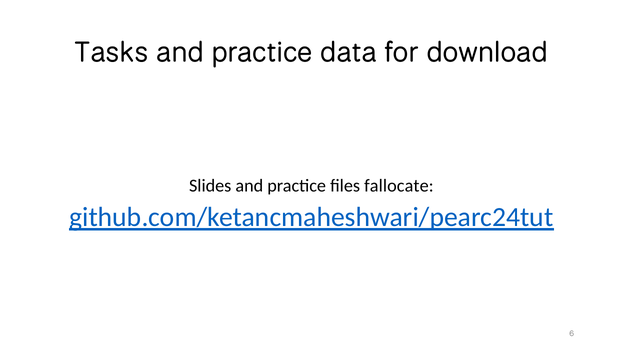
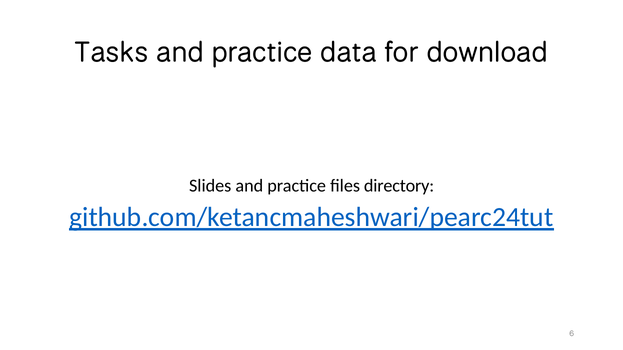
fallocate: fallocate -> directory
